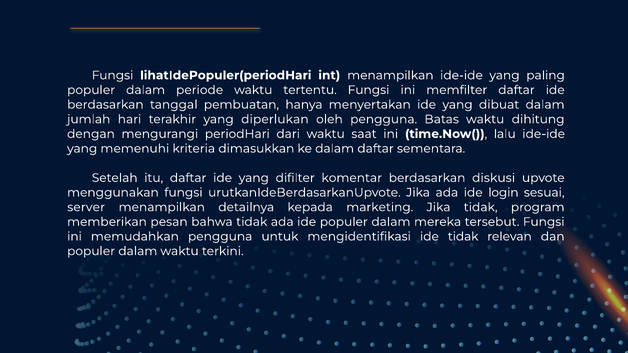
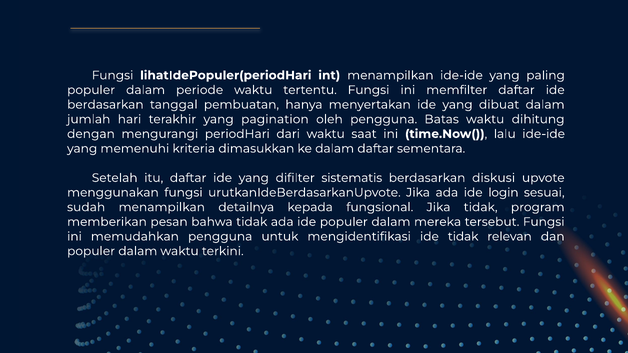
diperlukan: diperlukan -> pagination
komentar: komentar -> sistematis
server: server -> sudah
marketing: marketing -> fungsional
